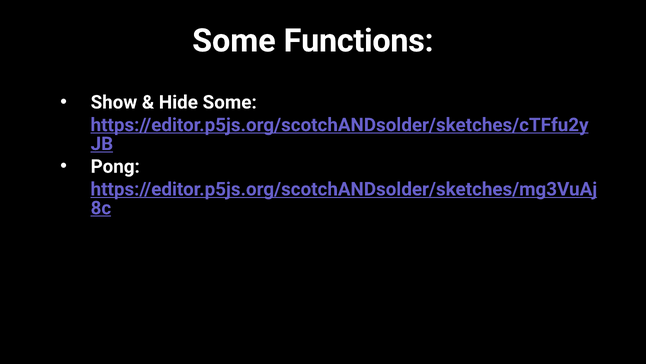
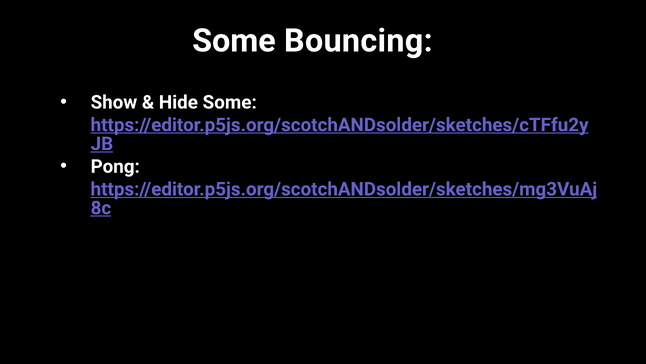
Functions: Functions -> Bouncing
